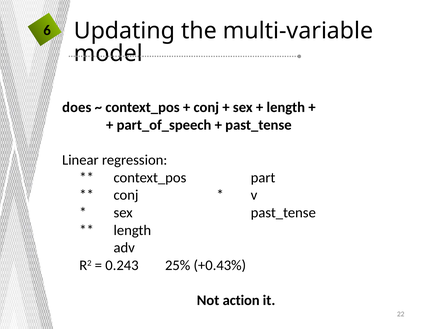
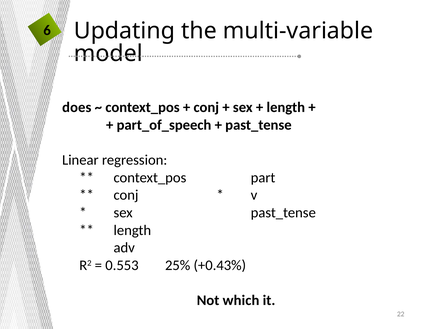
0.243: 0.243 -> 0.553
action: action -> which
